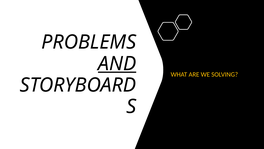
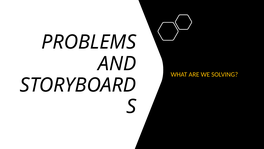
AND underline: present -> none
